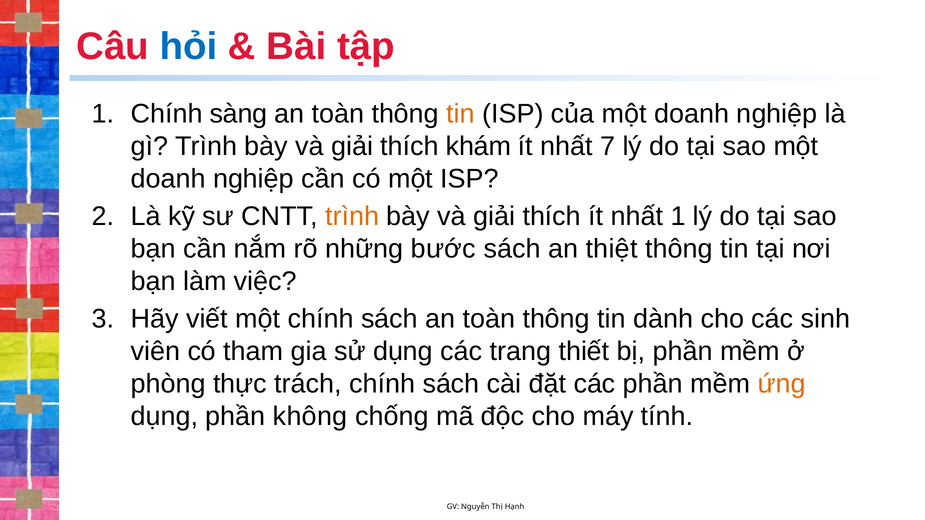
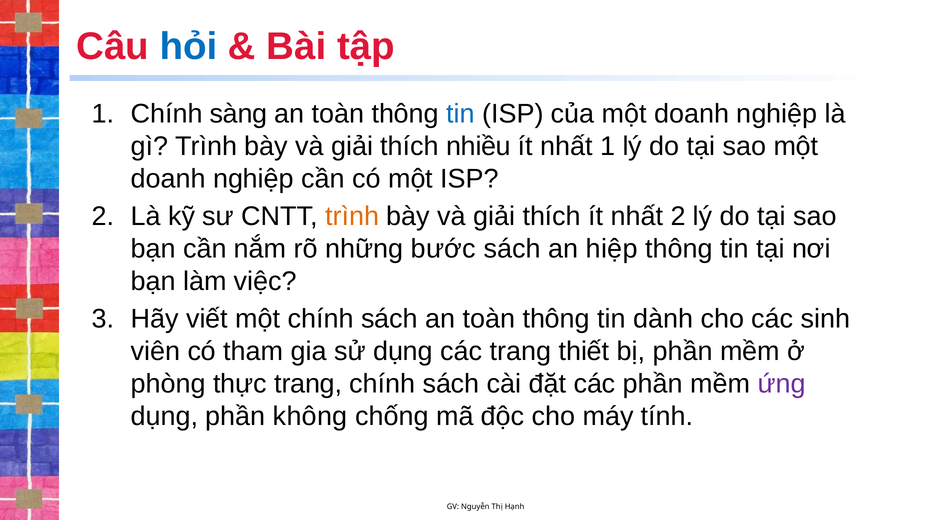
tin at (461, 114) colour: orange -> blue
khám: khám -> nhiều
nhất 7: 7 -> 1
nhất 1: 1 -> 2
thiệt: thiệt -> hiệp
thực trách: trách -> trang
ứng colour: orange -> purple
